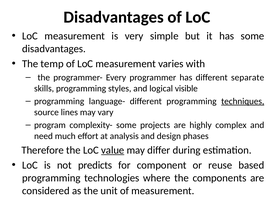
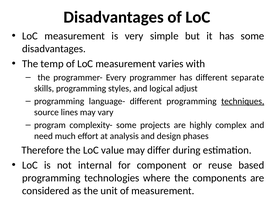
visible: visible -> adjust
value underline: present -> none
predicts: predicts -> internal
